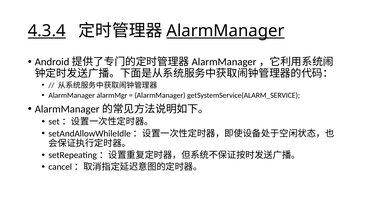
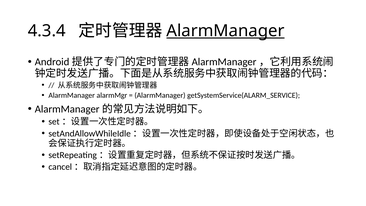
4.3.4 underline: present -> none
